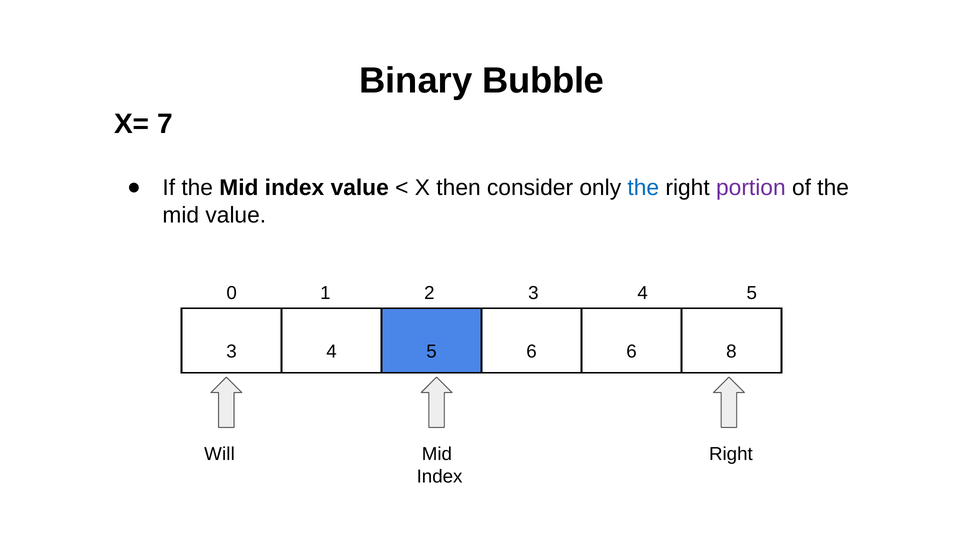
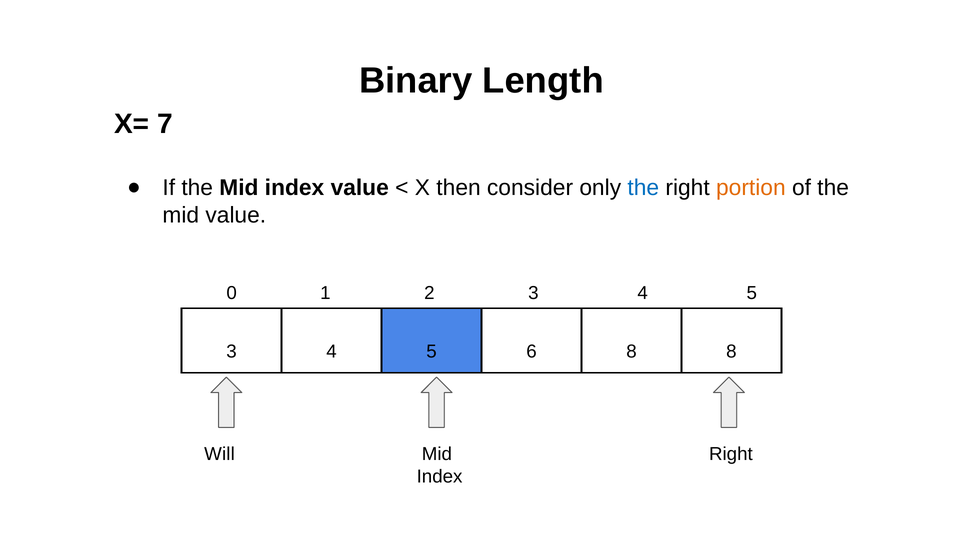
Bubble: Bubble -> Length
portion colour: purple -> orange
6 6: 6 -> 8
